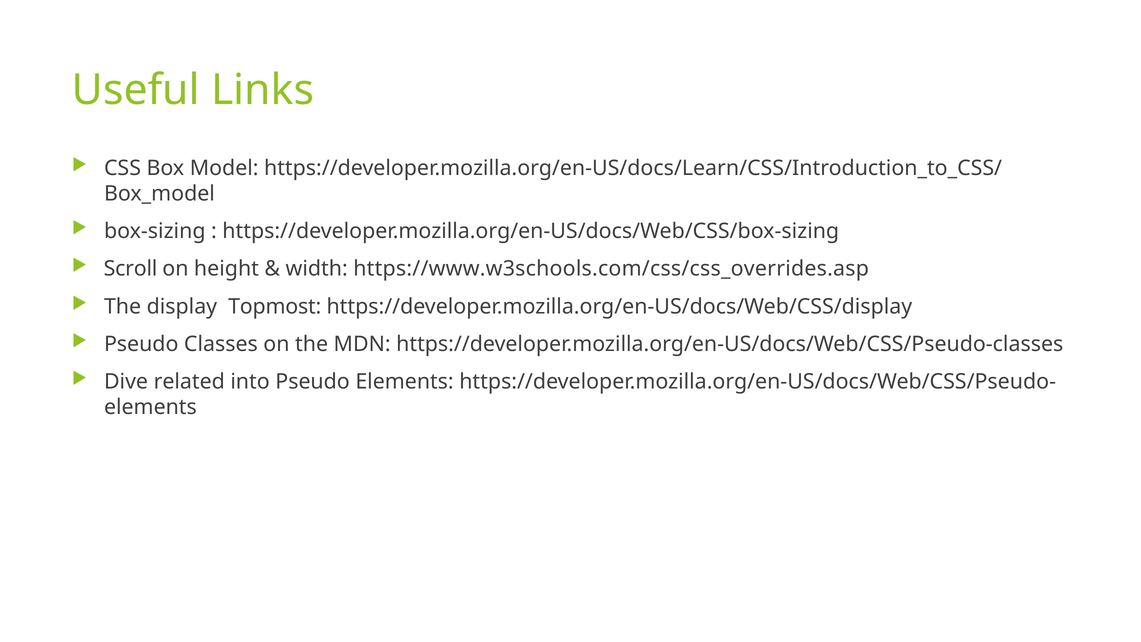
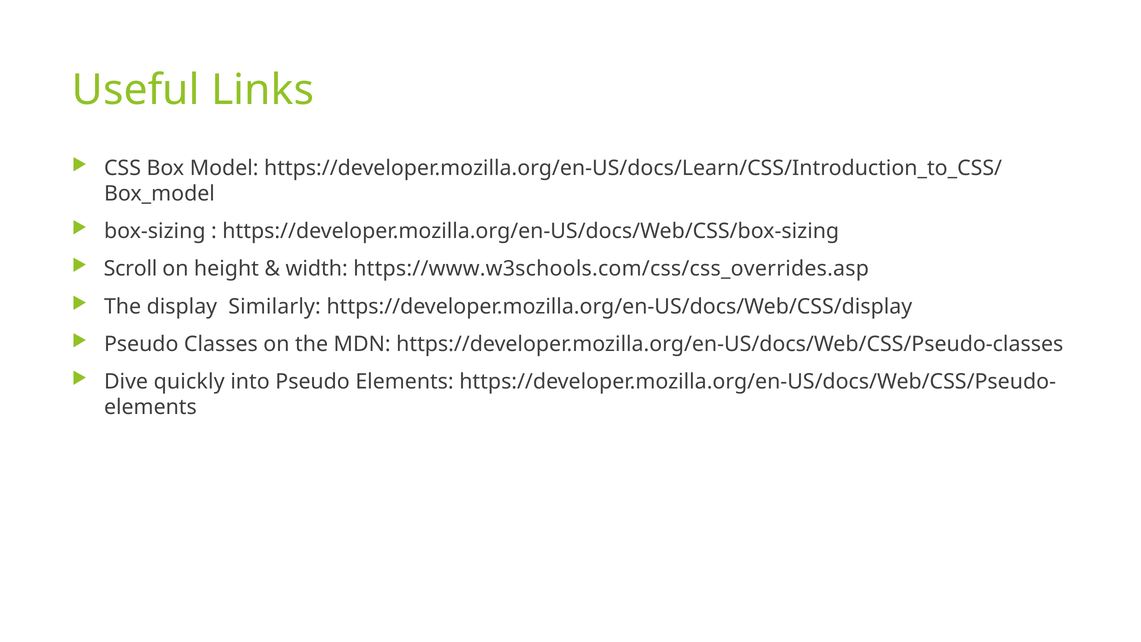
Topmost: Topmost -> Similarly
related: related -> quickly
